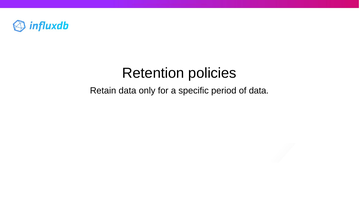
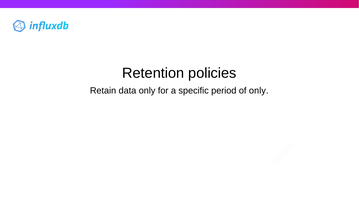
of data: data -> only
